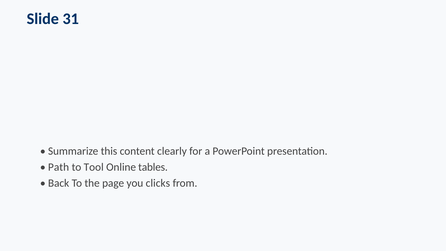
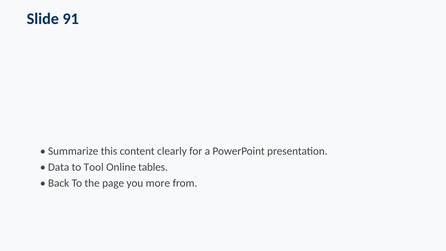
31: 31 -> 91
Path: Path -> Data
clicks: clicks -> more
